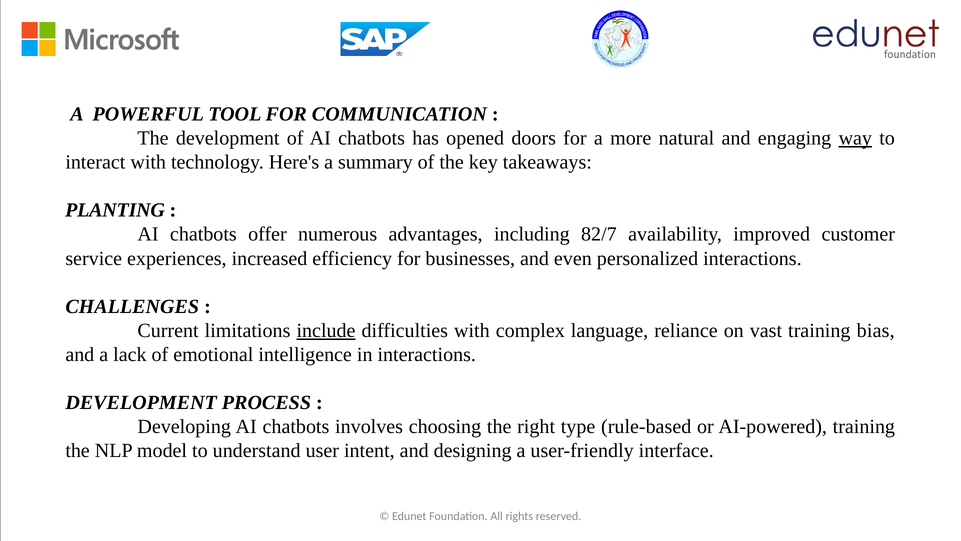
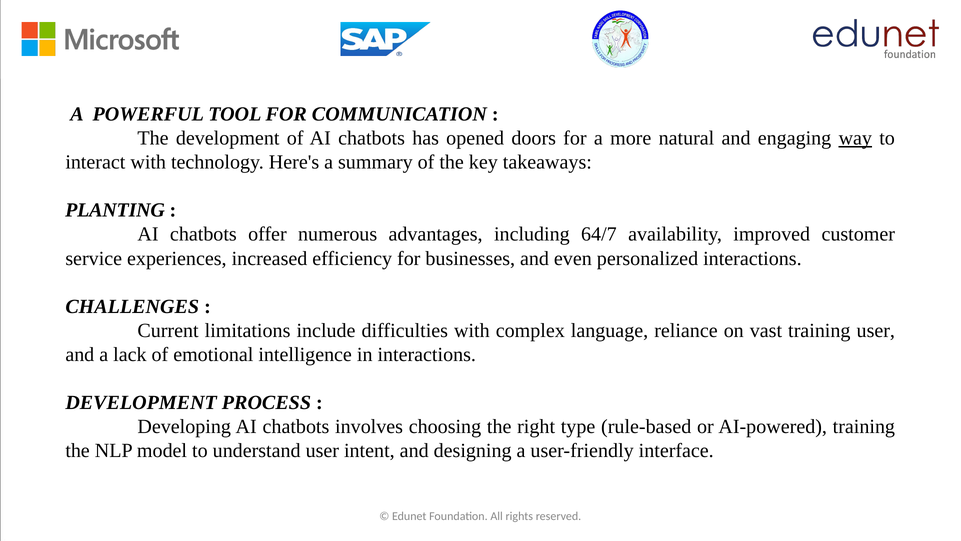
82/7: 82/7 -> 64/7
include underline: present -> none
training bias: bias -> user
